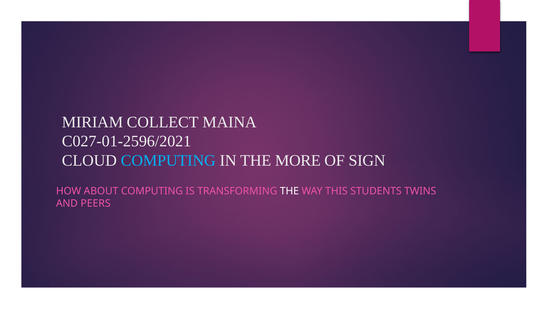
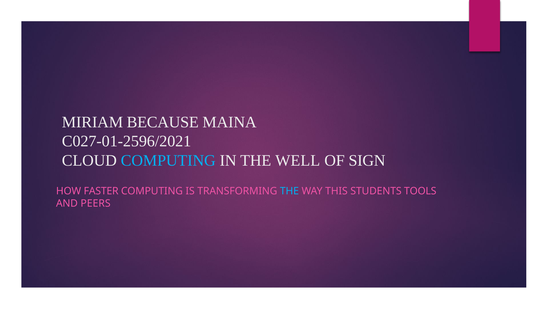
COLLECT: COLLECT -> BECAUSE
MORE: MORE -> WELL
ABOUT: ABOUT -> FASTER
THE at (289, 191) colour: white -> light blue
TWINS: TWINS -> TOOLS
